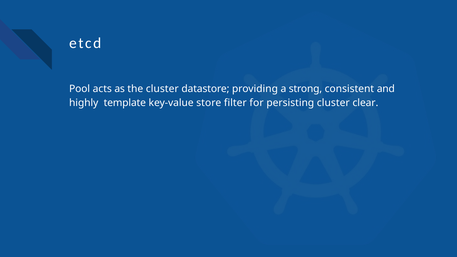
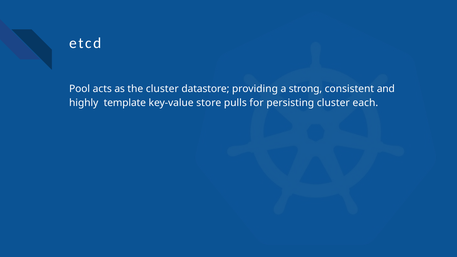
filter: filter -> pulls
clear: clear -> each
